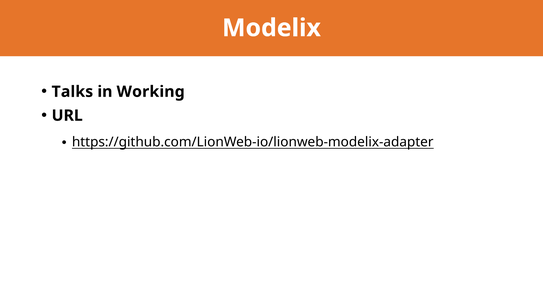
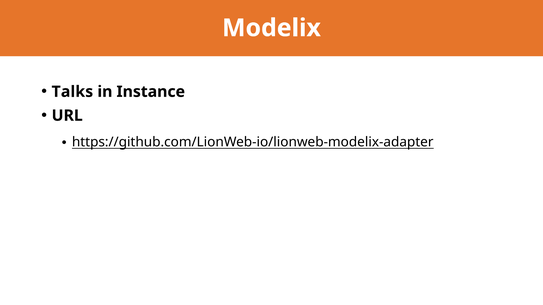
Working: Working -> Instance
